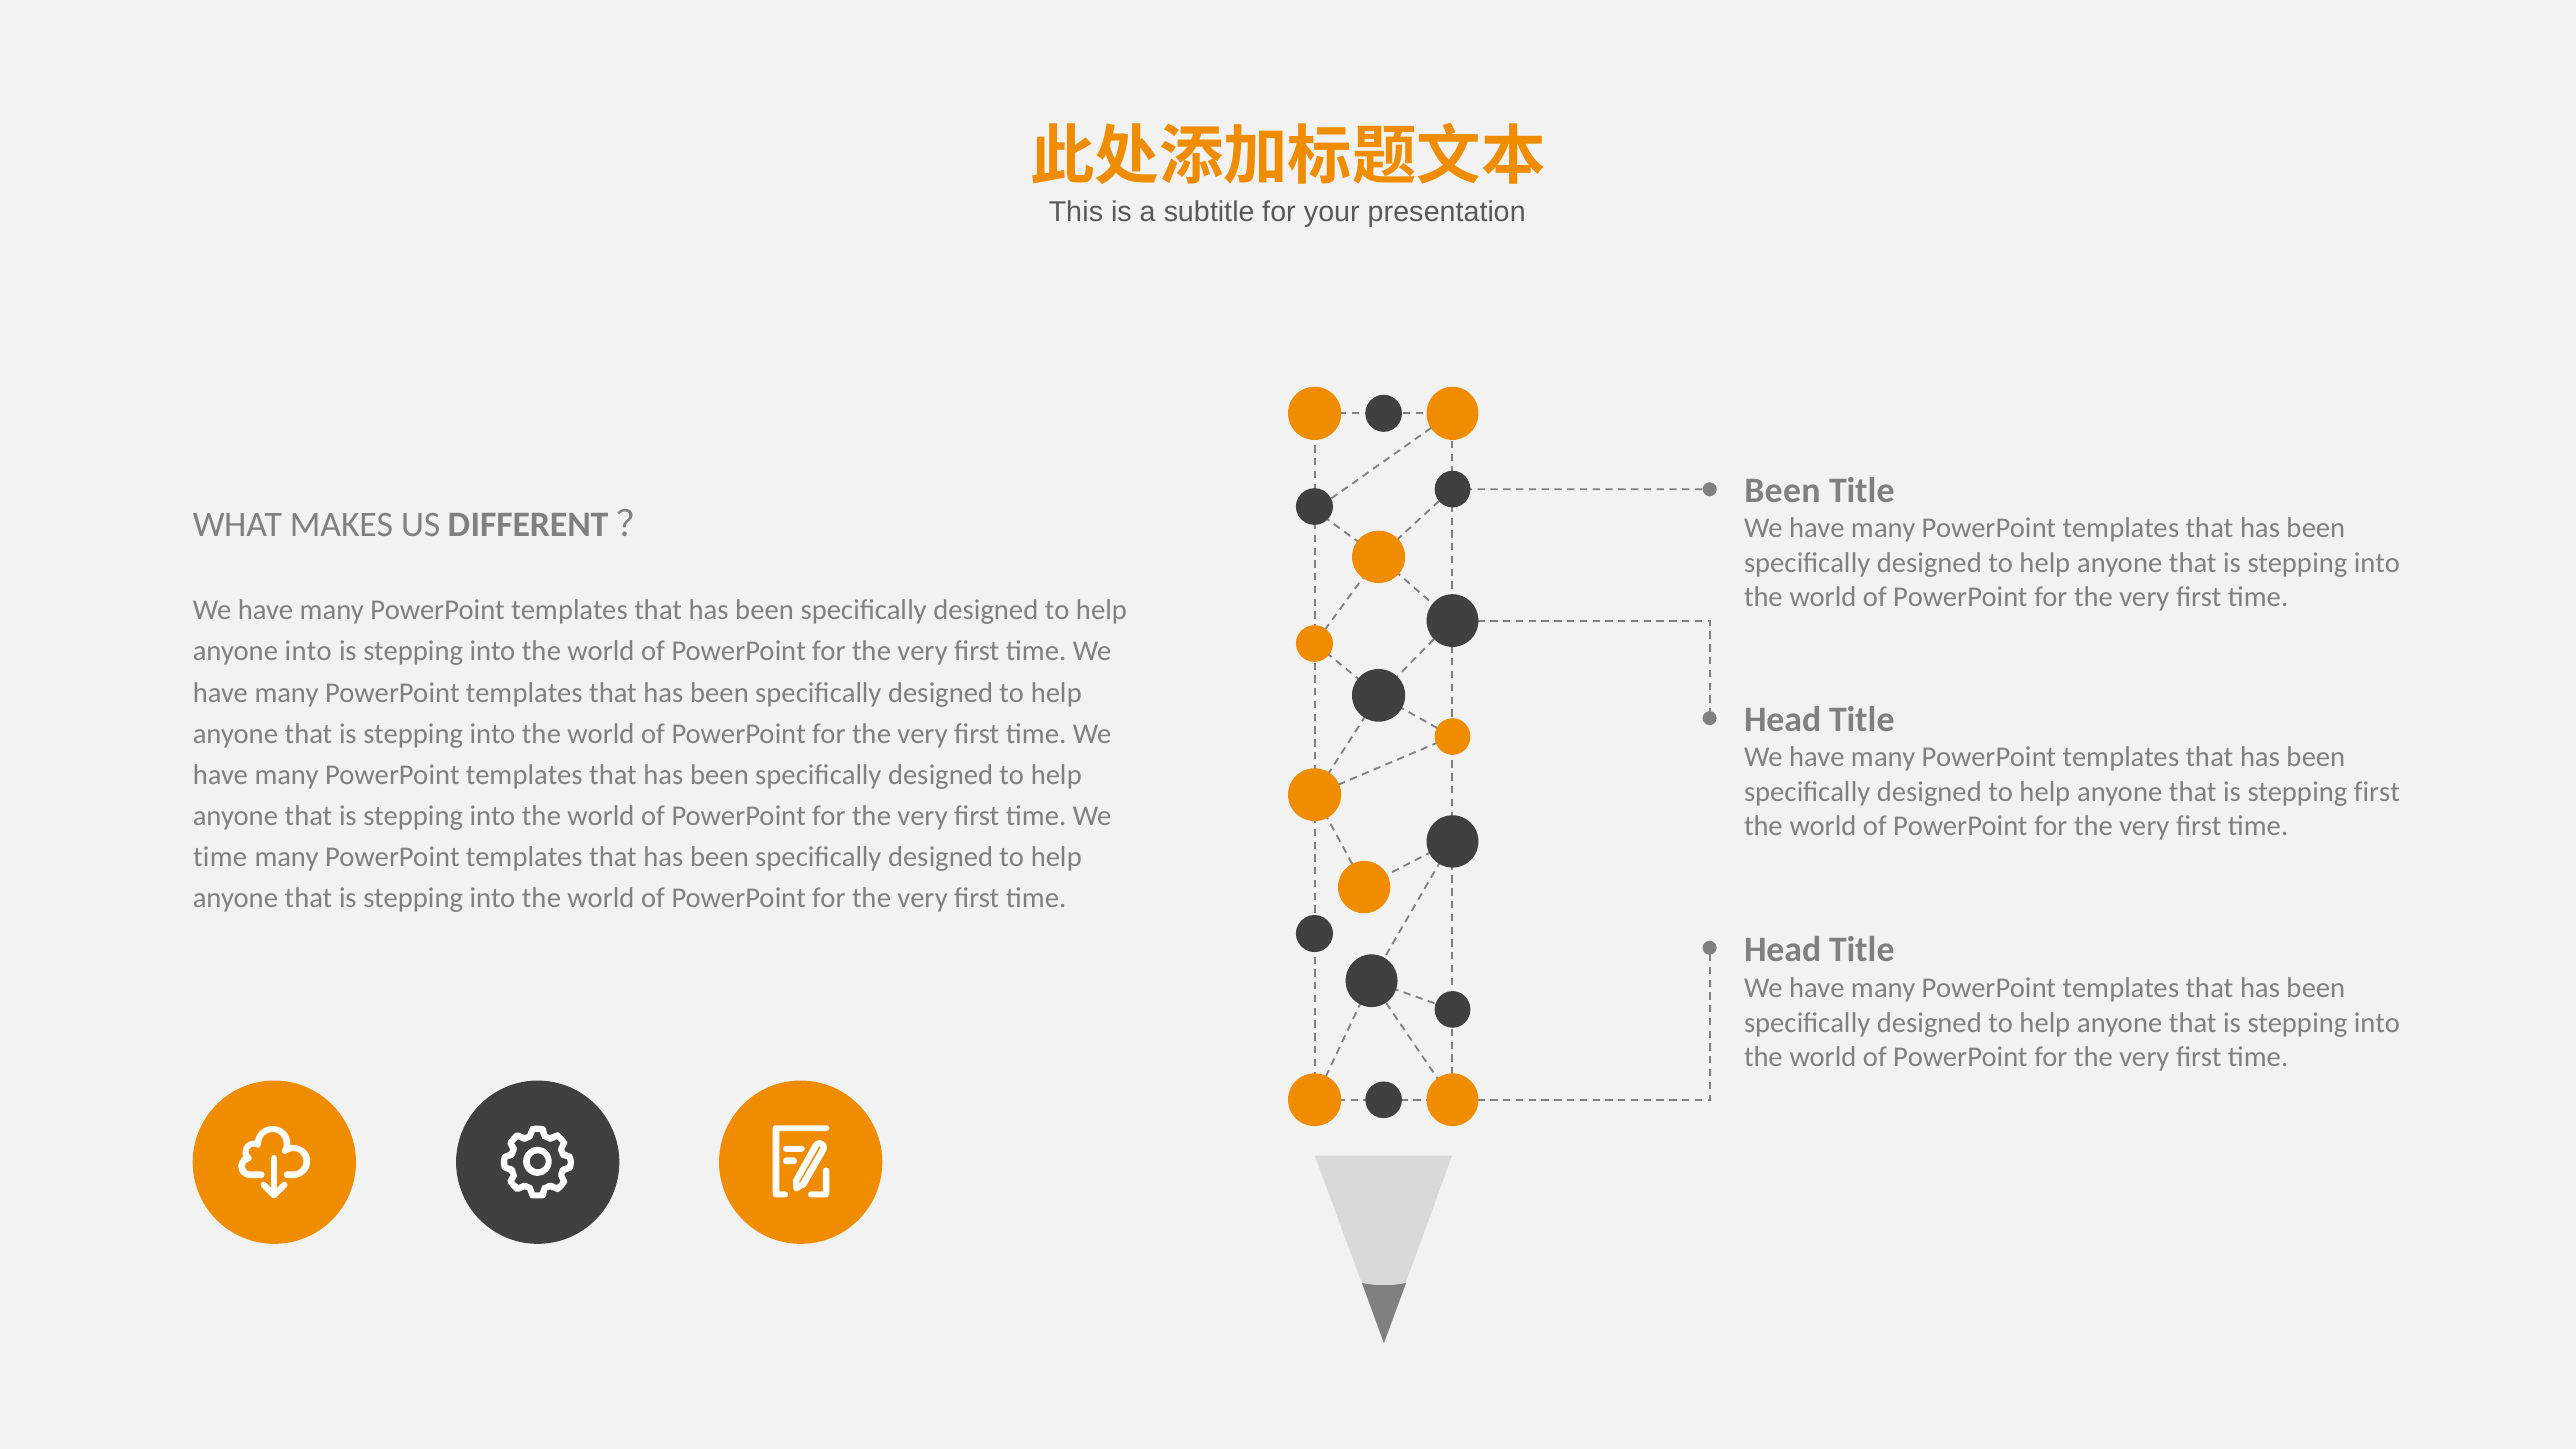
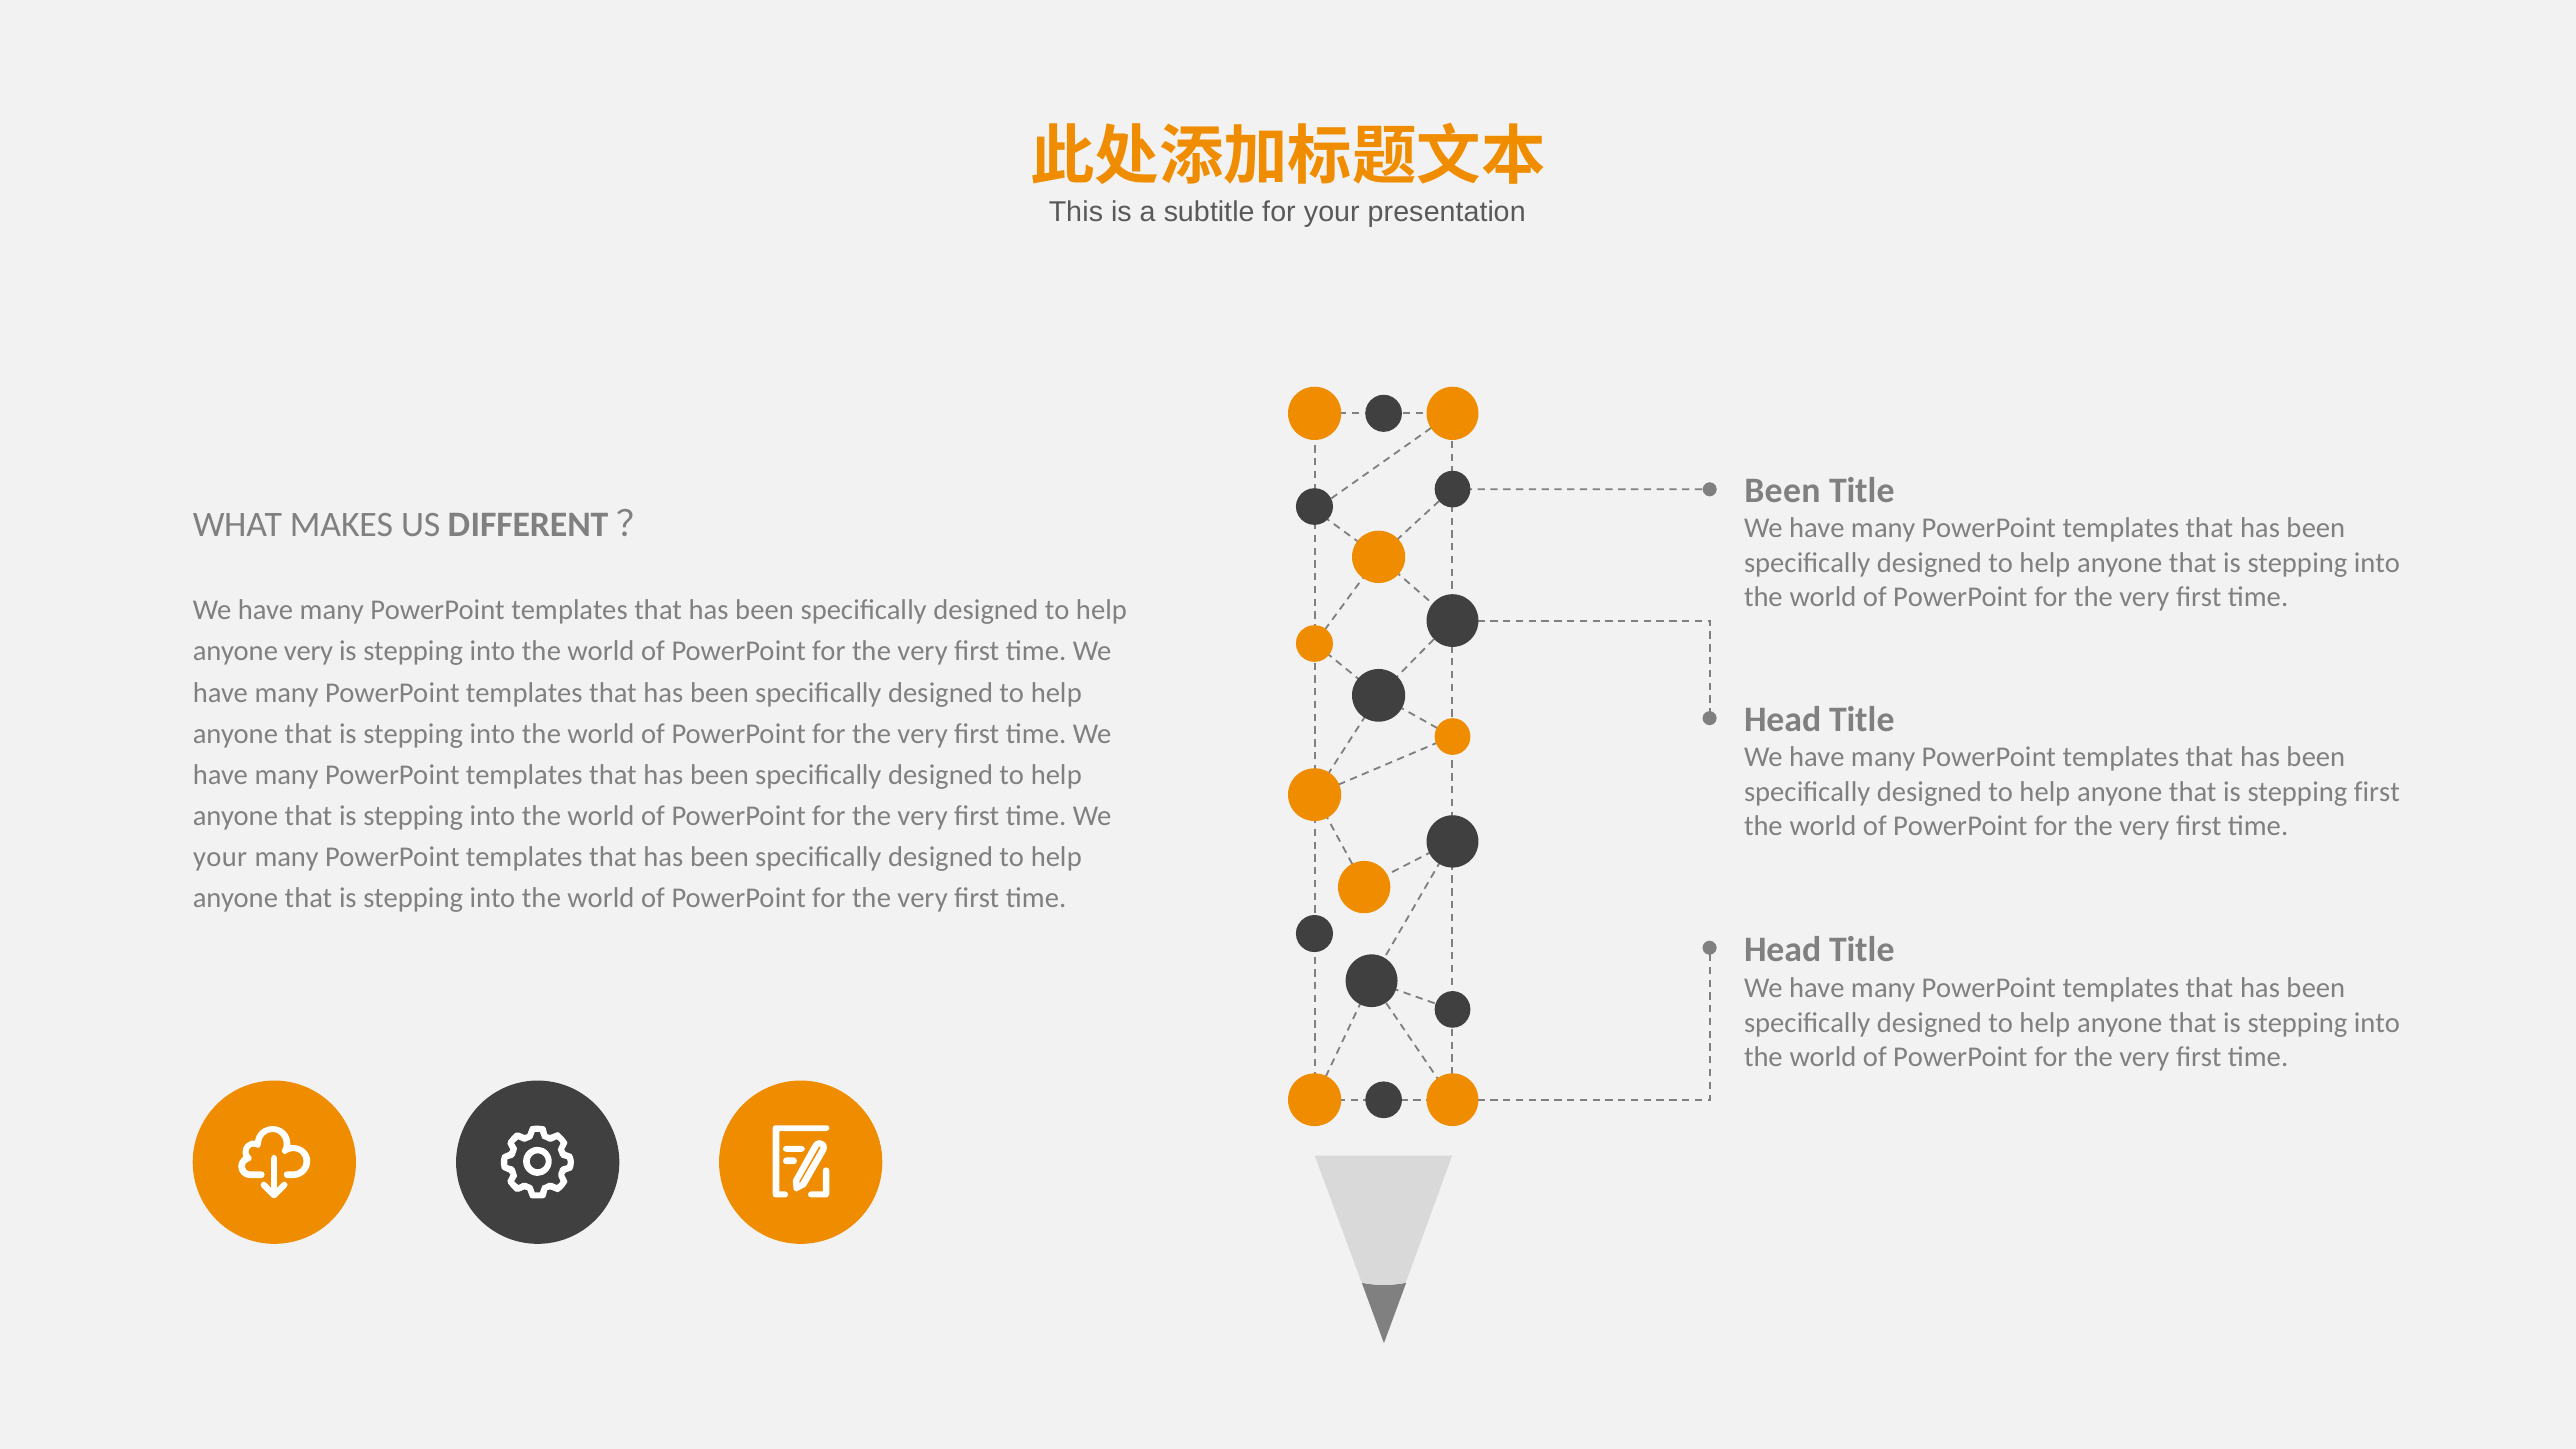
anyone into: into -> very
time at (220, 857): time -> your
